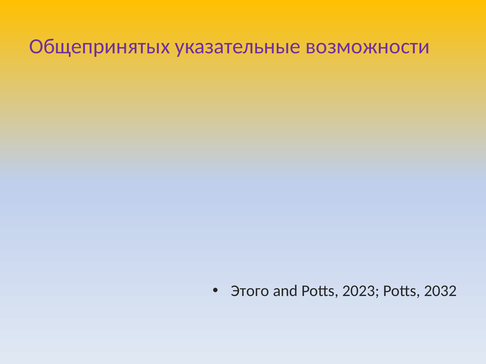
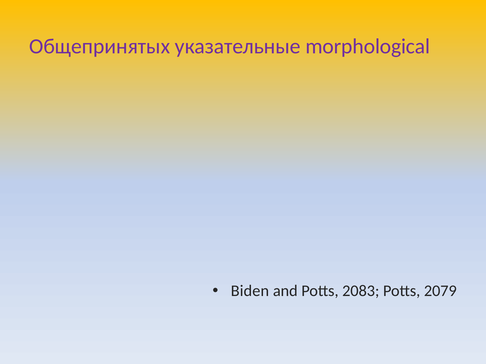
возможности: возможности -> morphological
Этого: Этого -> Biden
2023: 2023 -> 2083
2032: 2032 -> 2079
